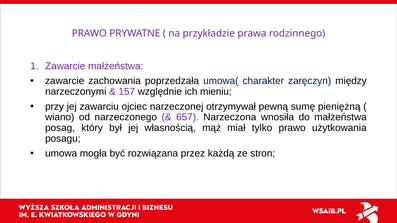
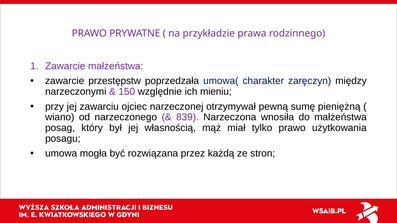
zachowania: zachowania -> przestępstw
157: 157 -> 150
657: 657 -> 839
